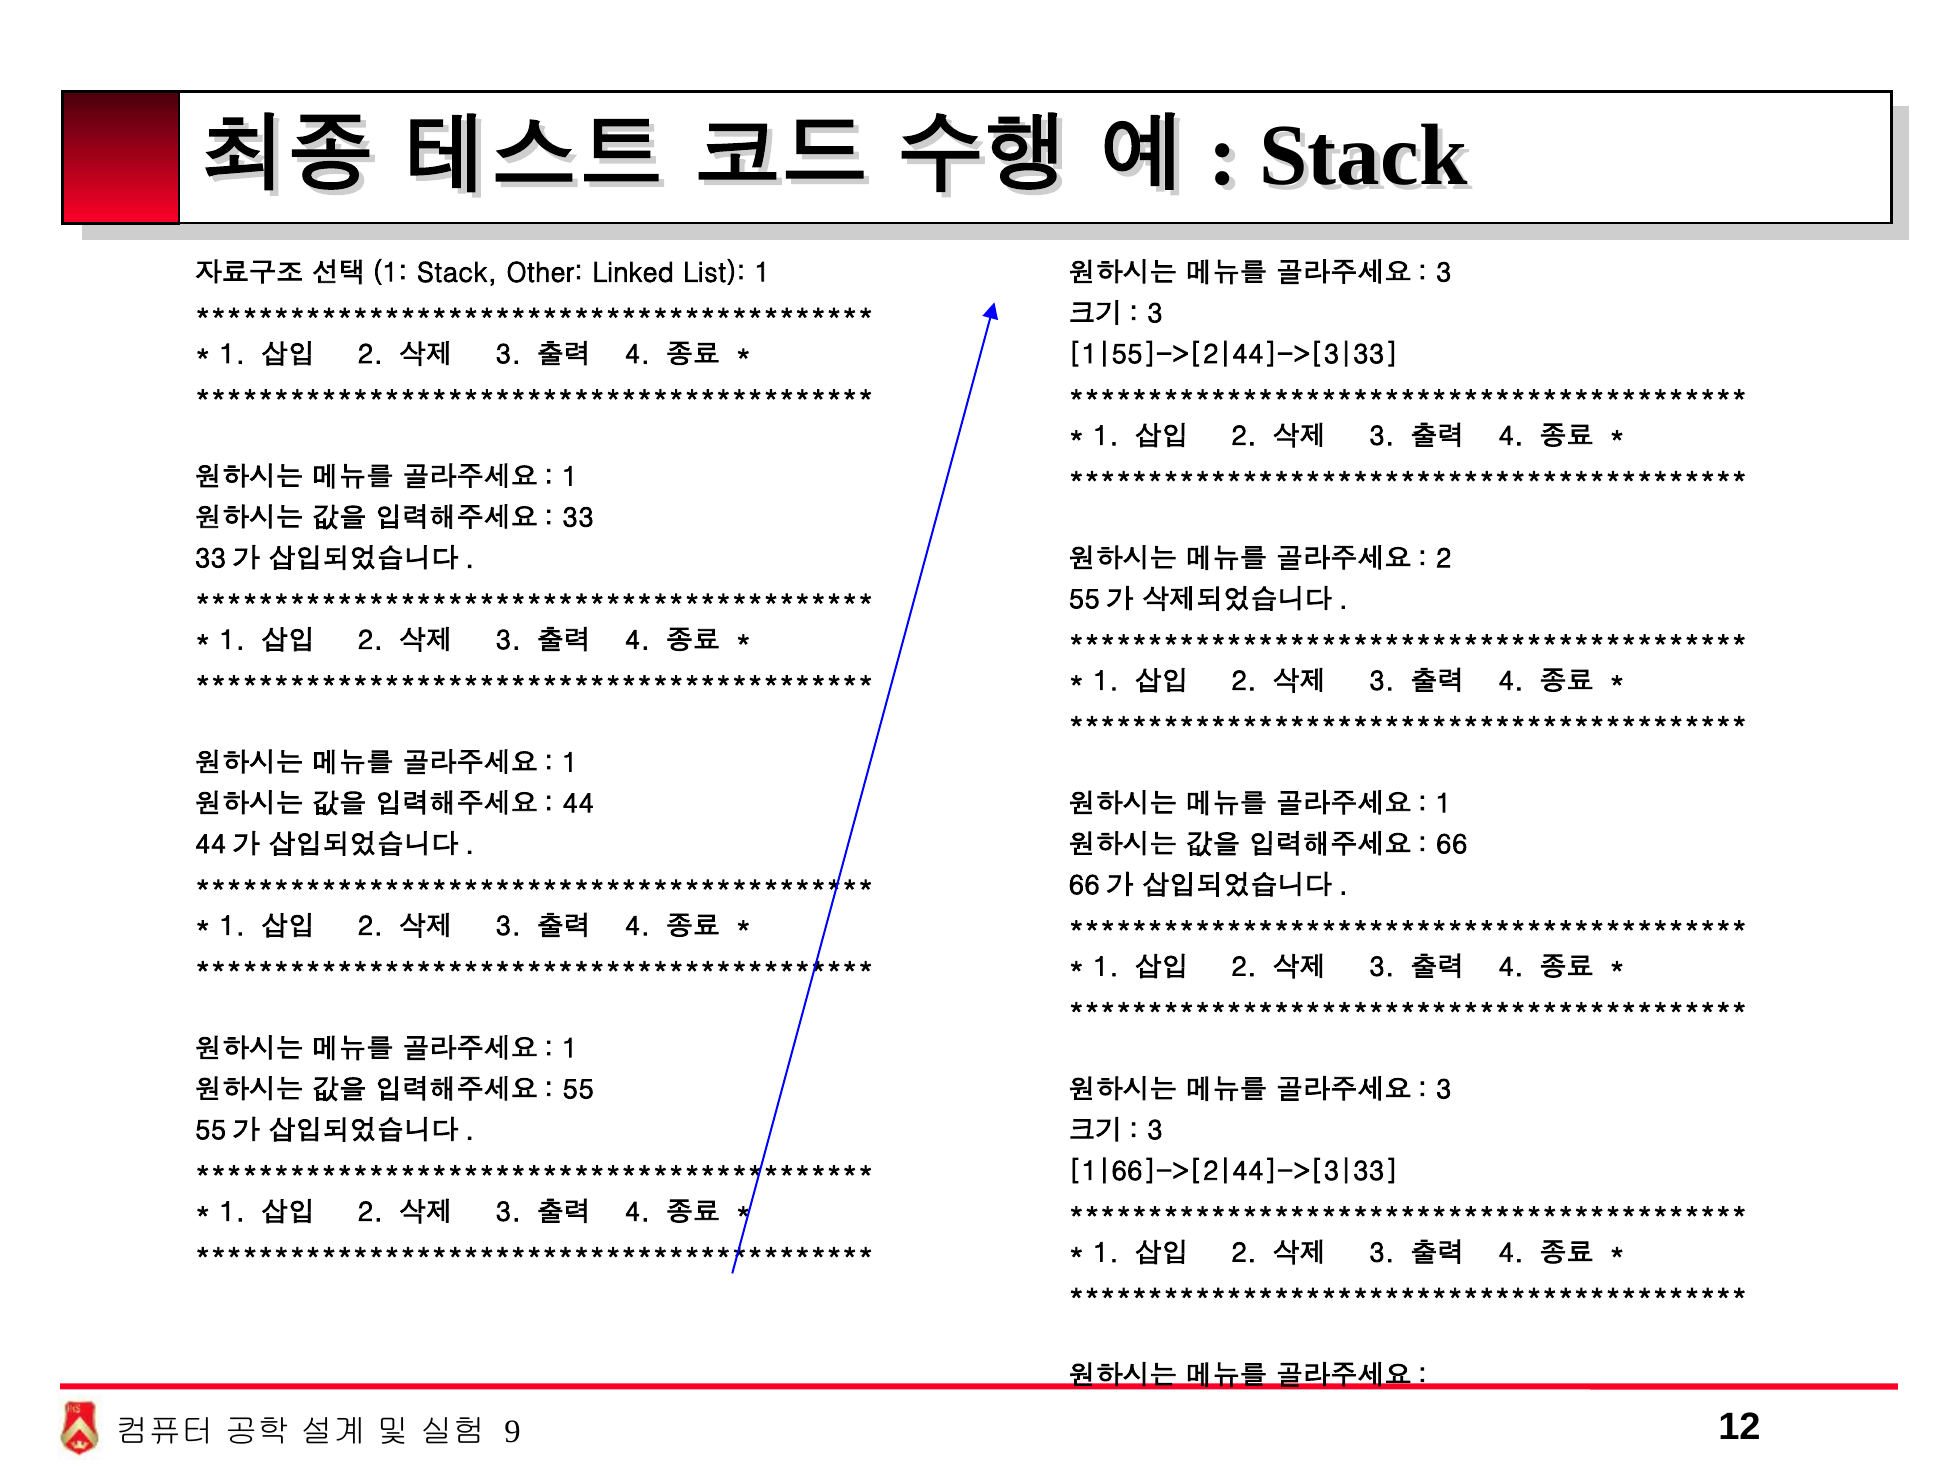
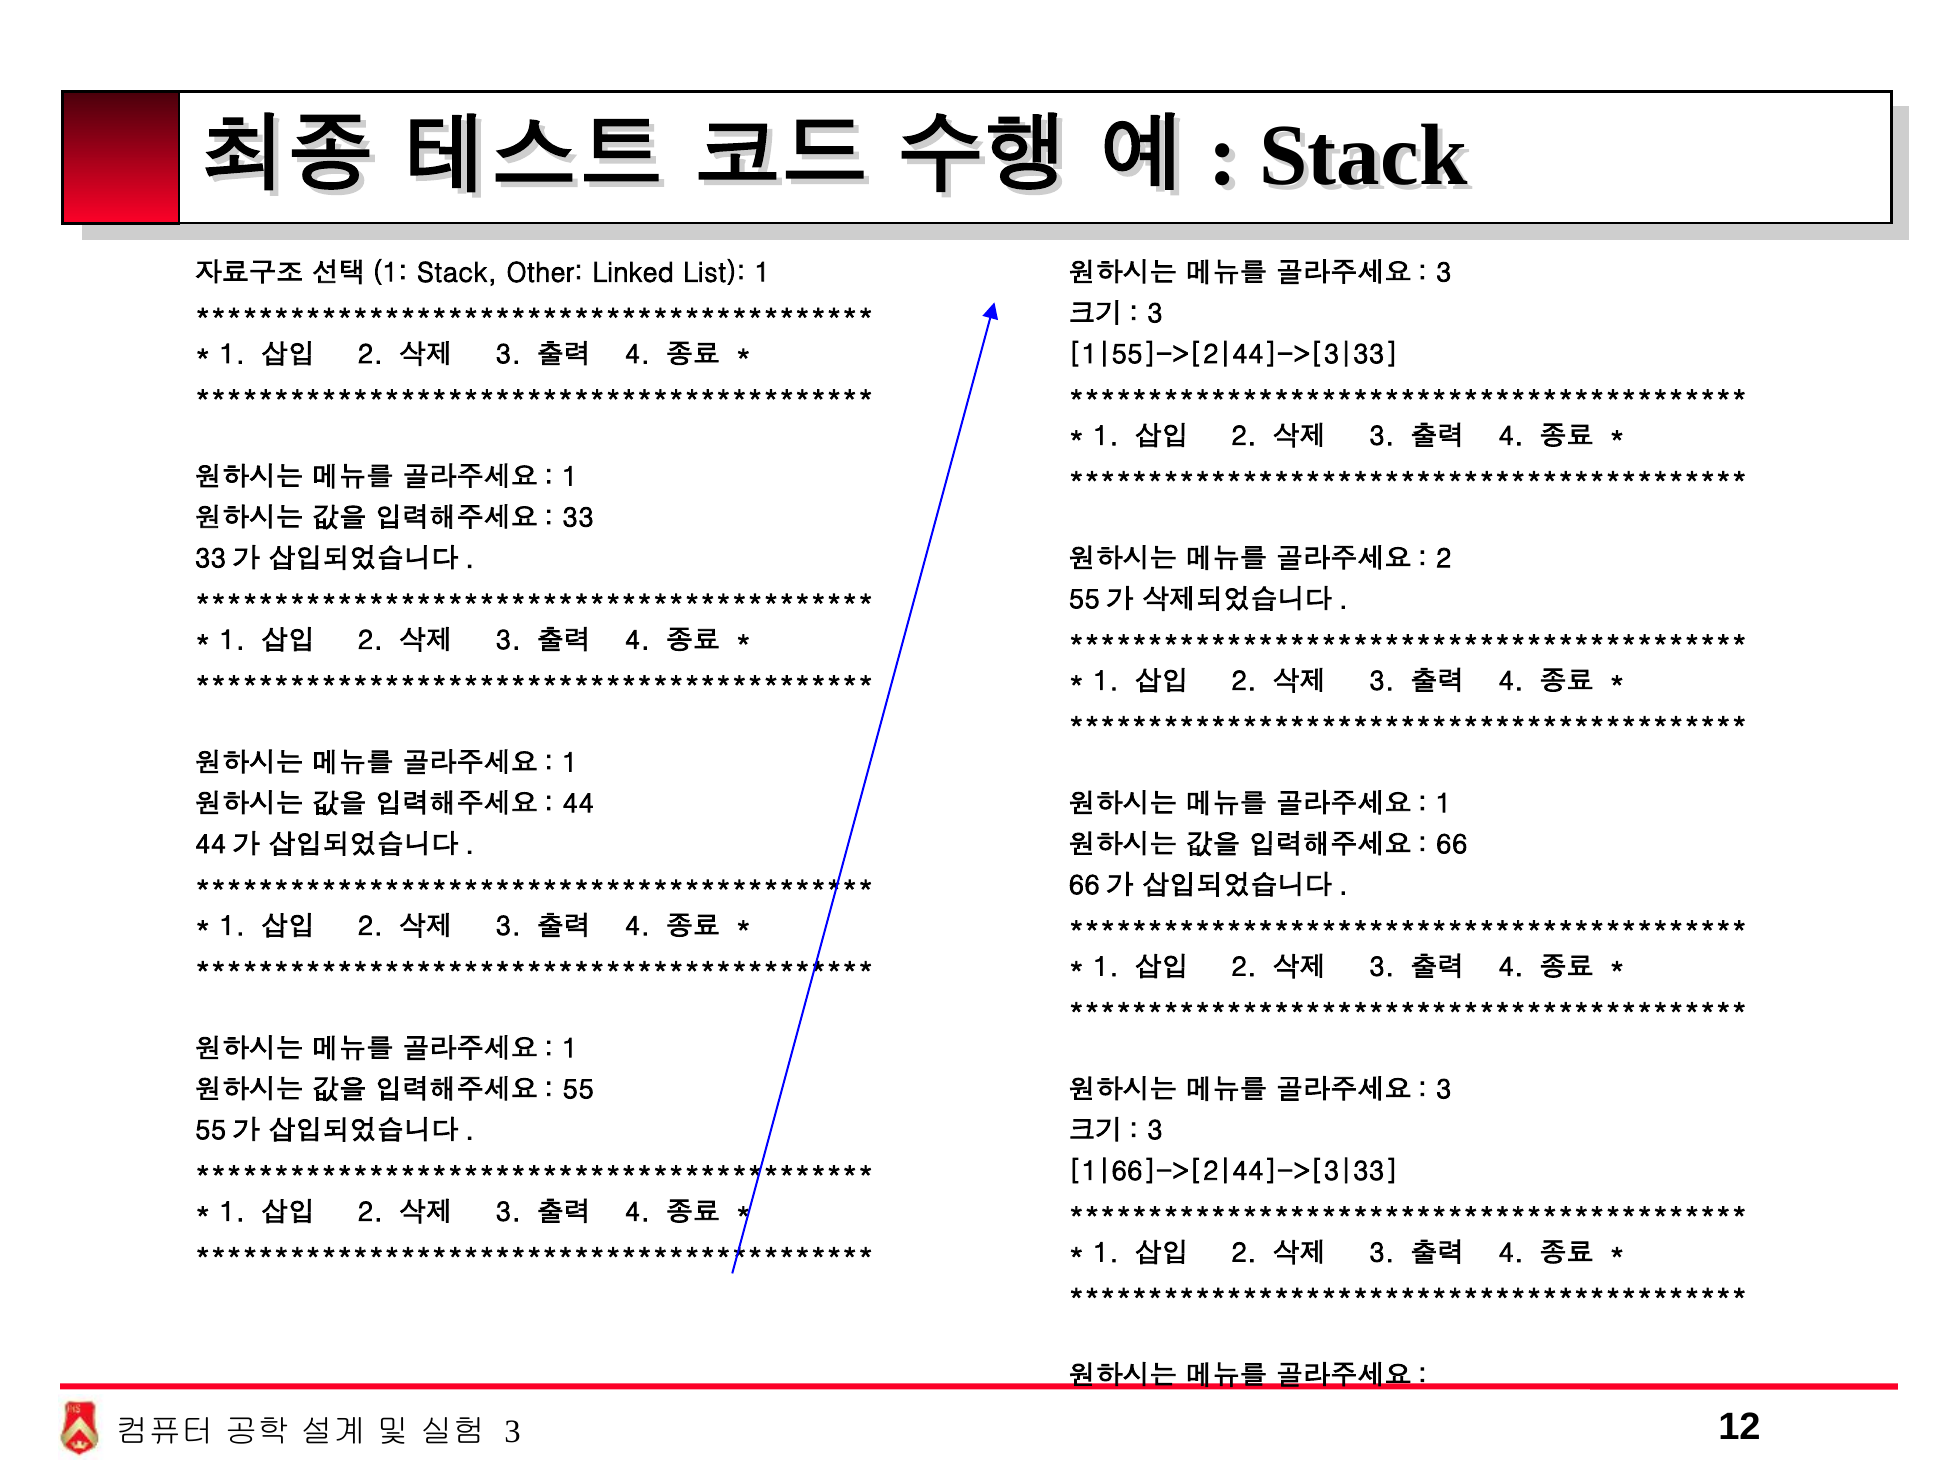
9 at (513, 1432): 9 -> 3
